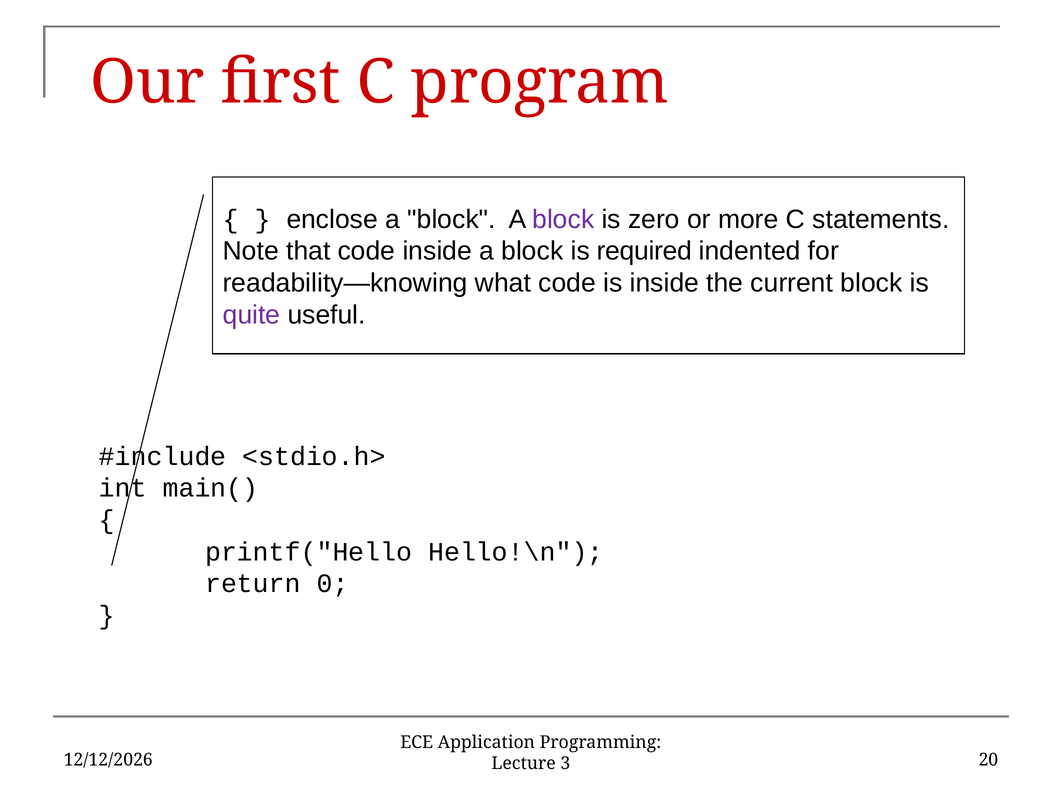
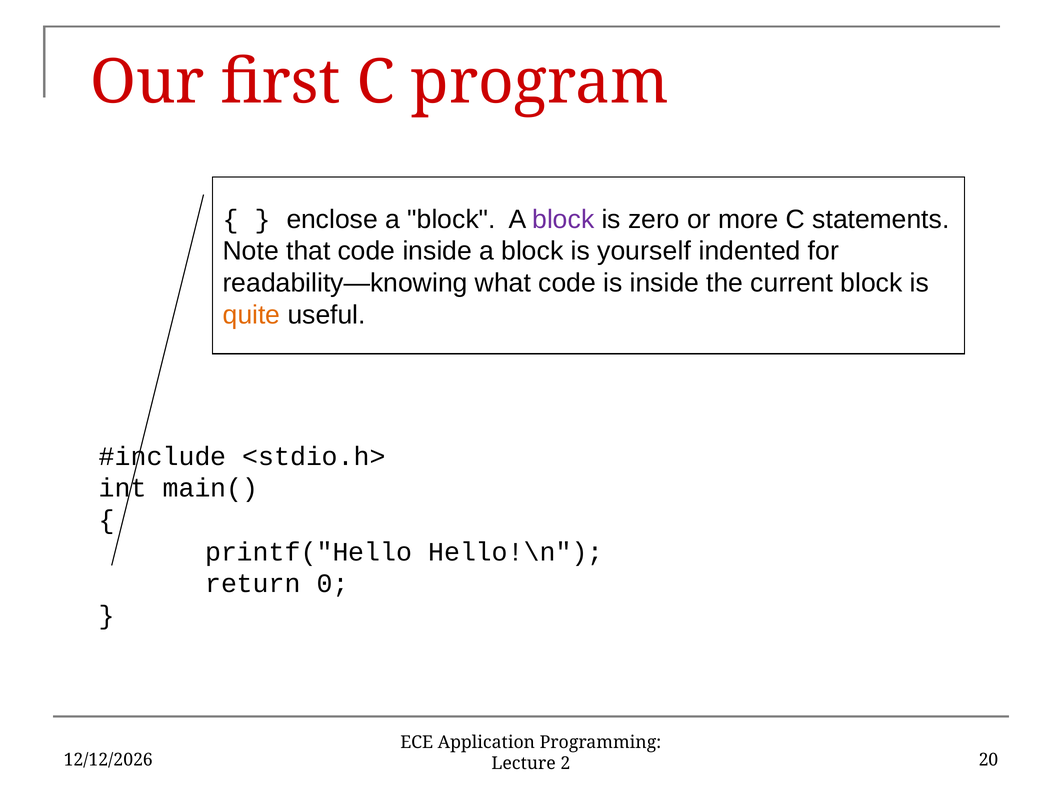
required: required -> yourself
quite colour: purple -> orange
3: 3 -> 2
